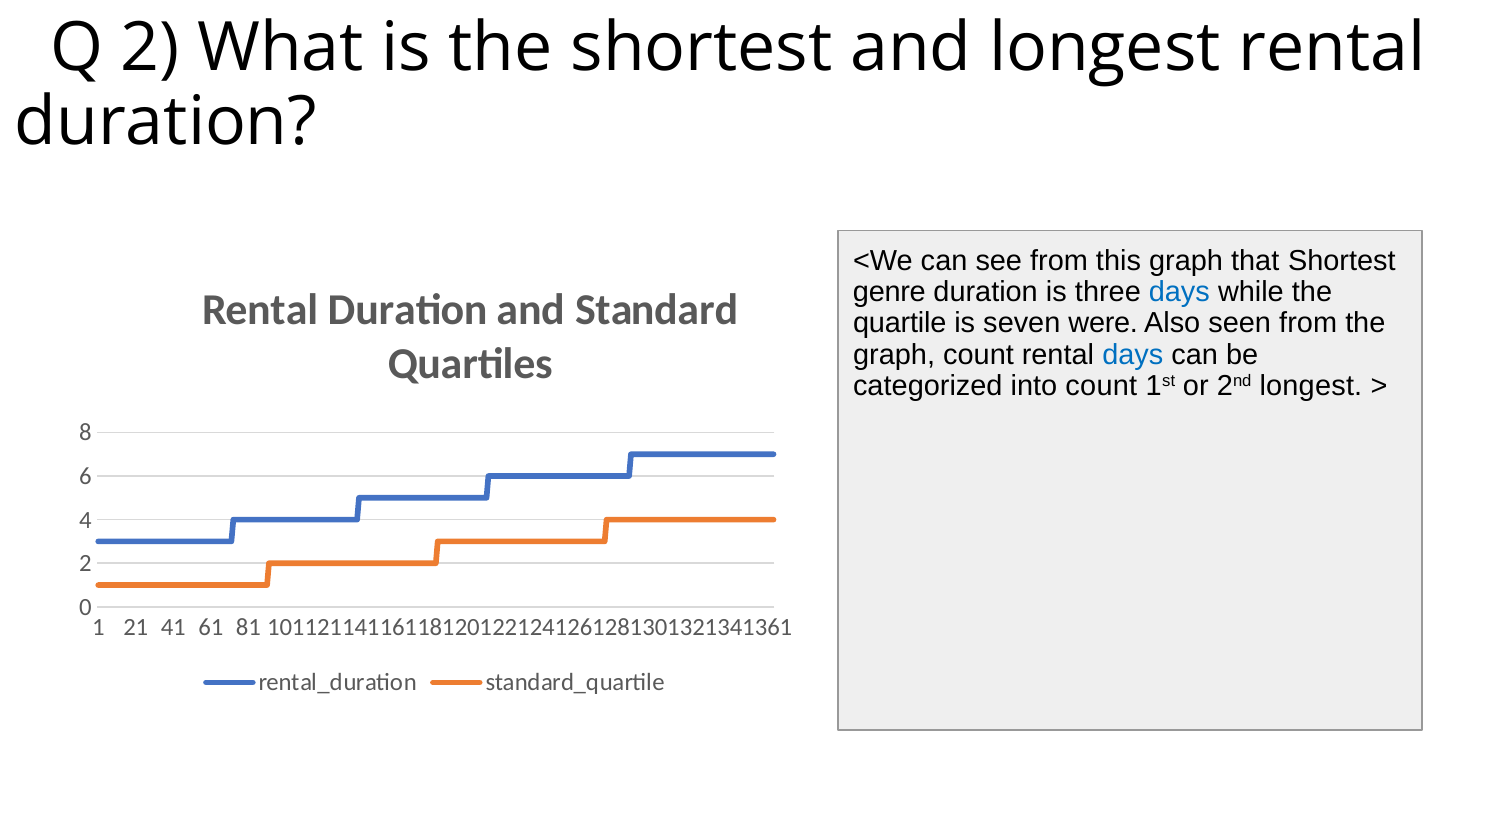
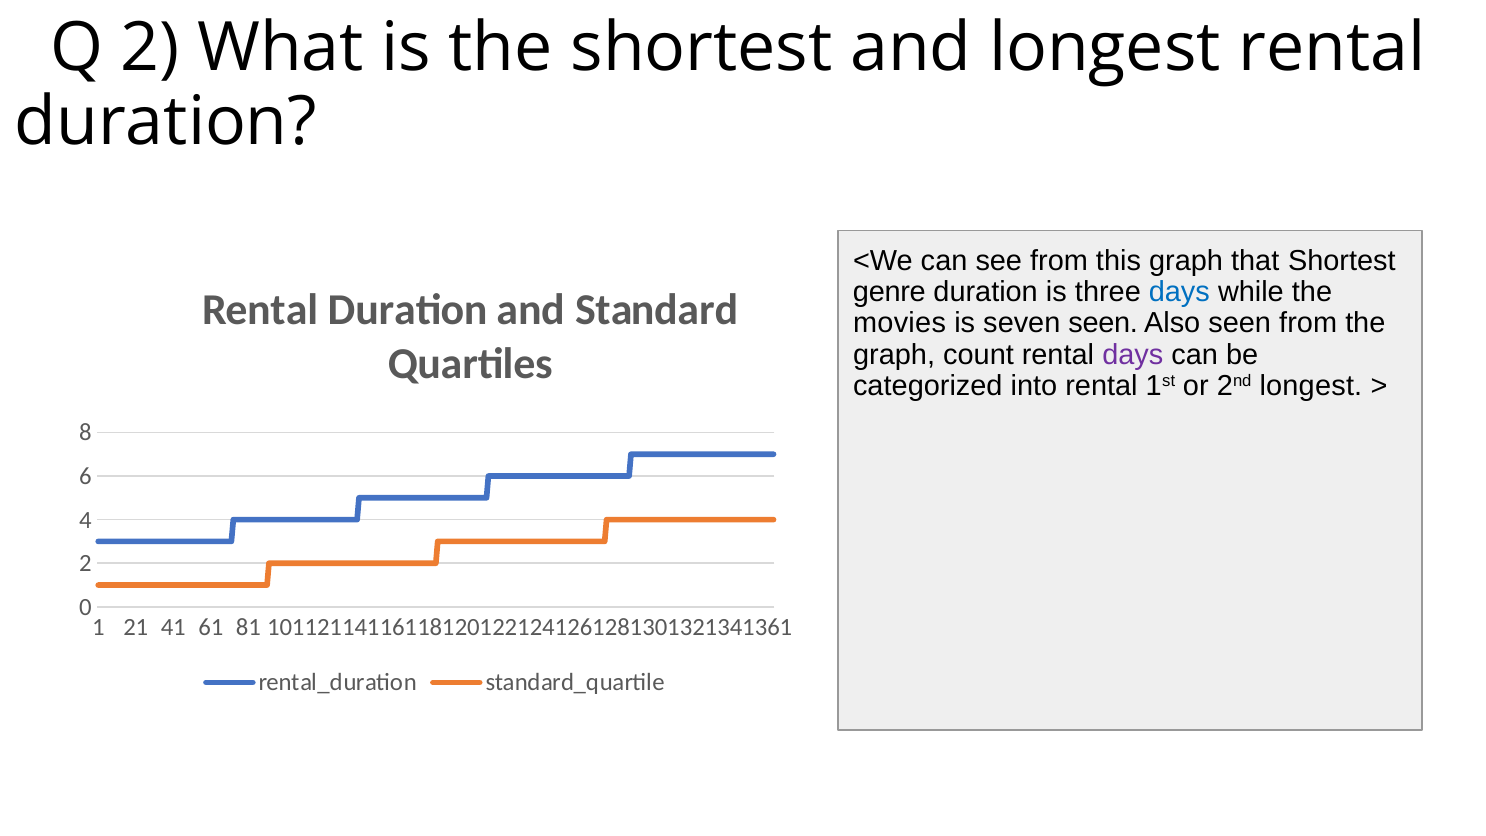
quartile: quartile -> movies
seven were: were -> seen
days at (1133, 355) colour: blue -> purple
into count: count -> rental
